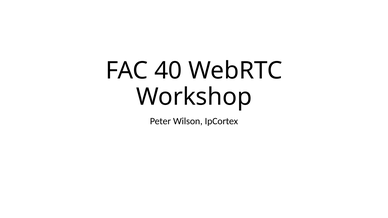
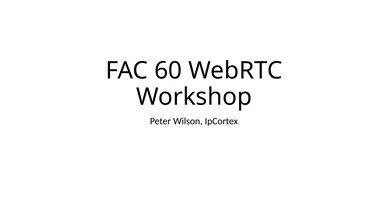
40: 40 -> 60
